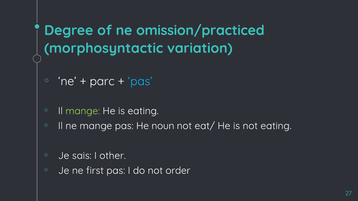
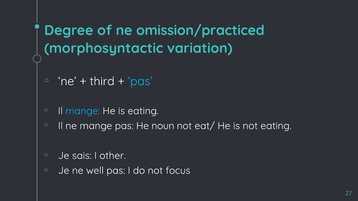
parc: parc -> third
mange at (83, 111) colour: light green -> light blue
first: first -> well
order: order -> focus
